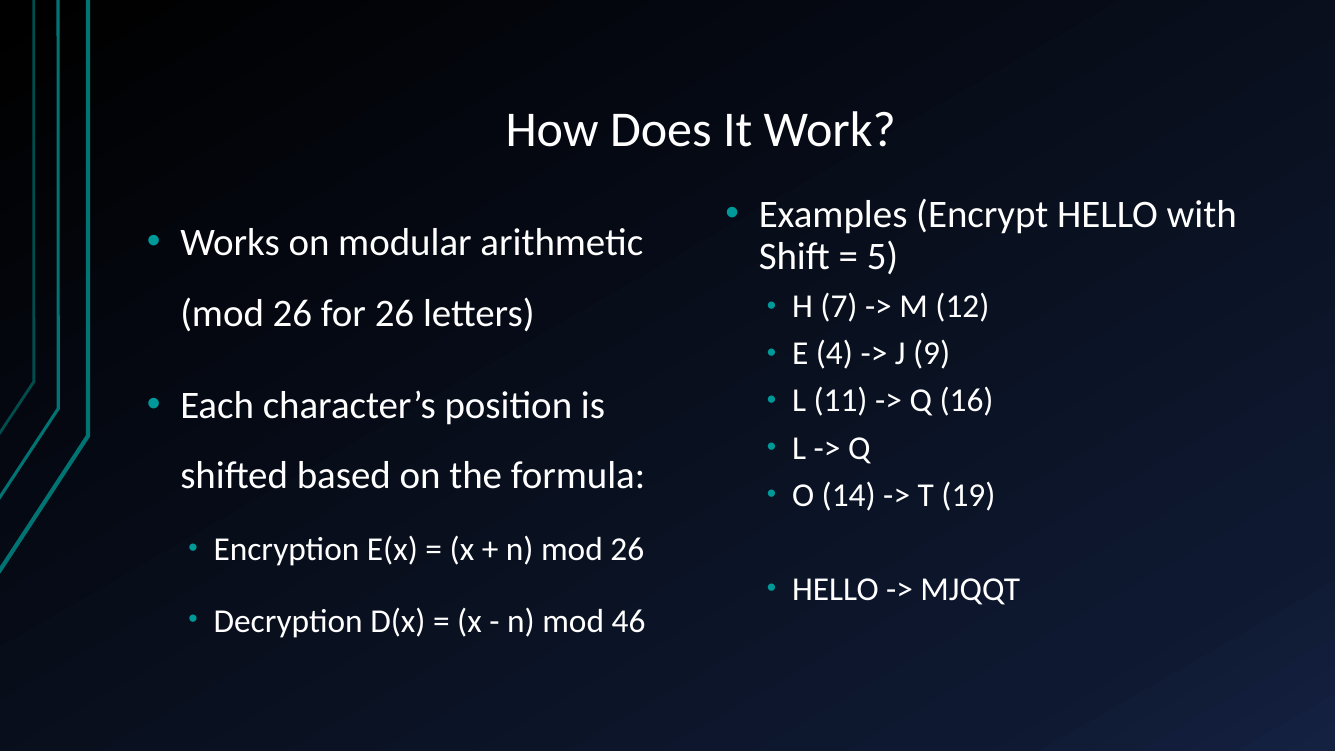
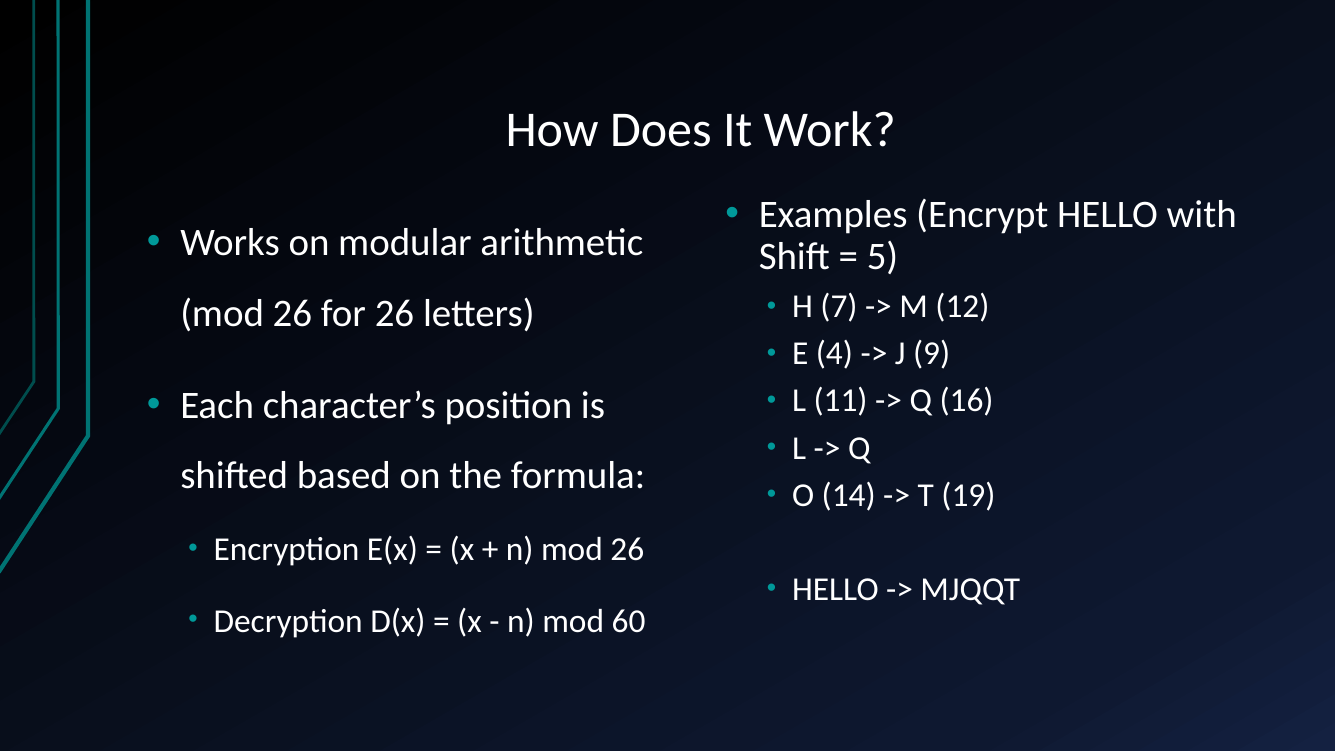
46: 46 -> 60
